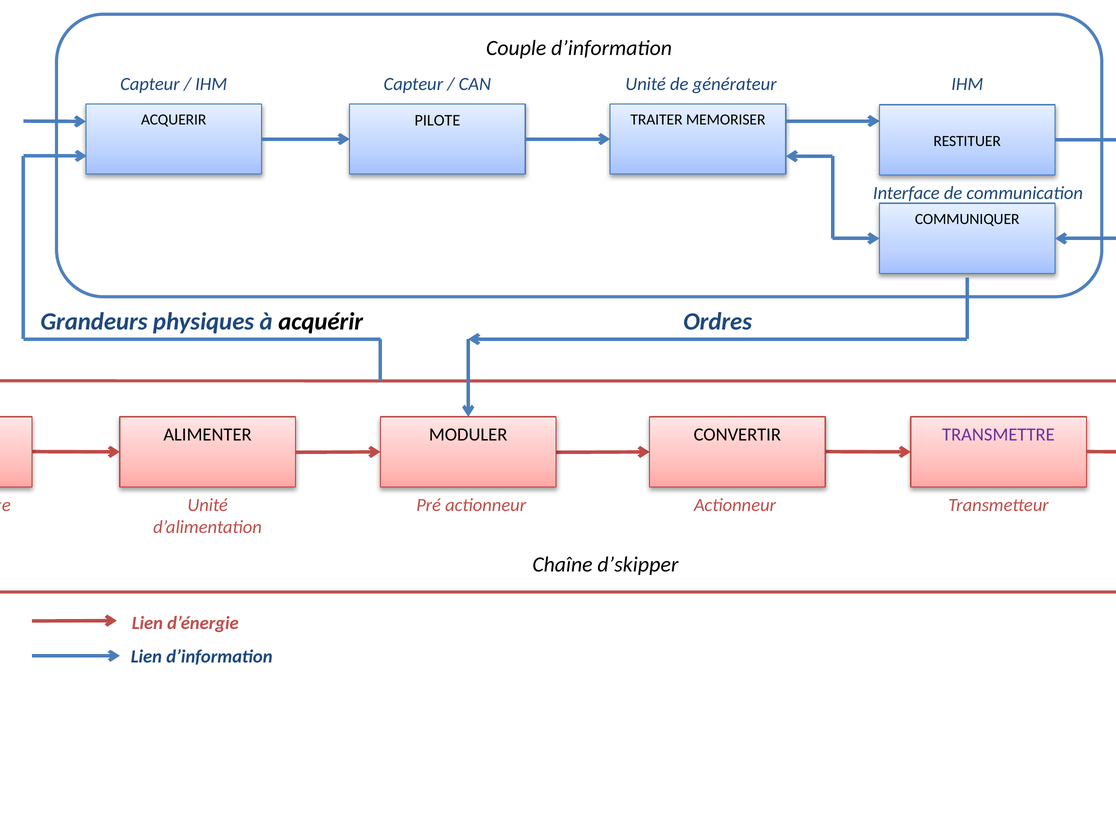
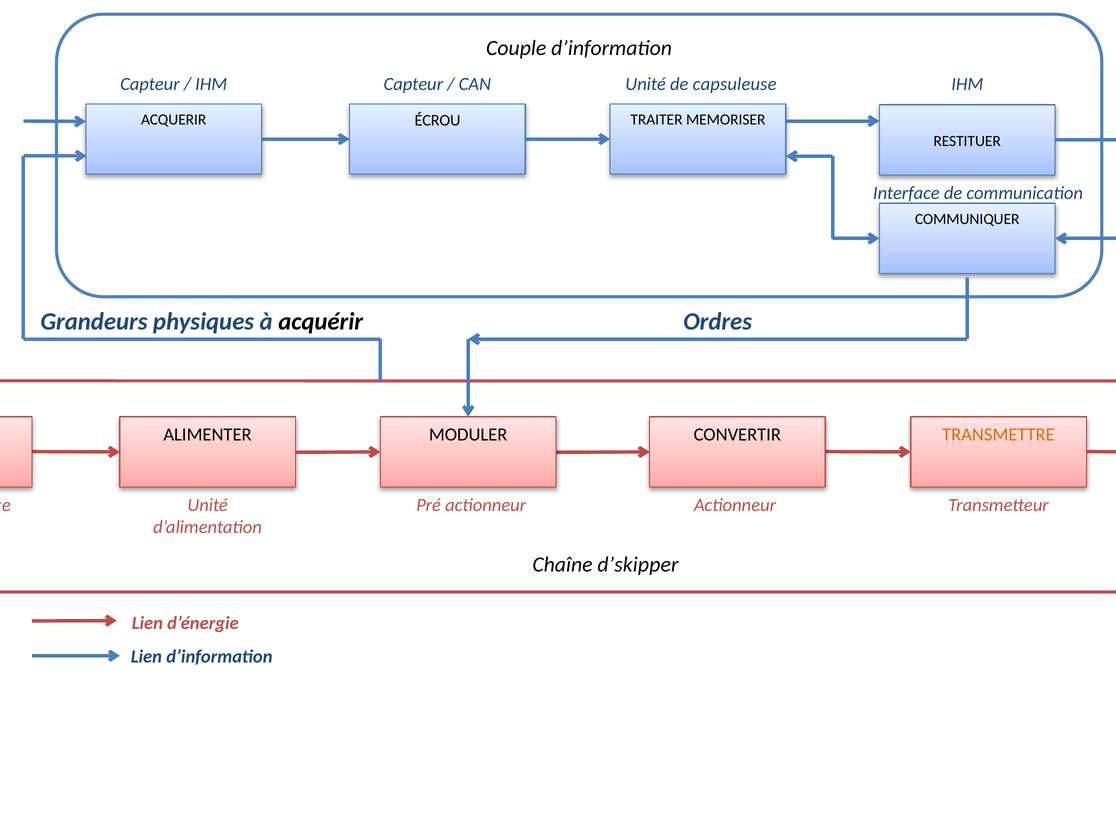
générateur: générateur -> capsuleuse
PILOTE: PILOTE -> ÉCROU
TRANSMETTRE colour: purple -> orange
